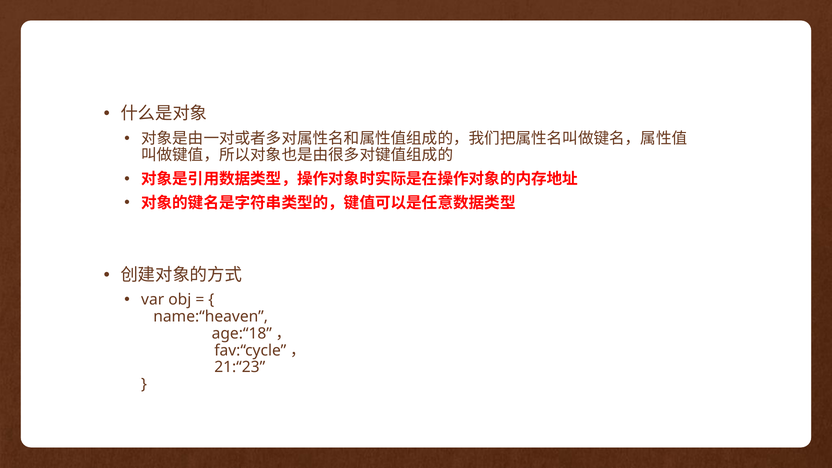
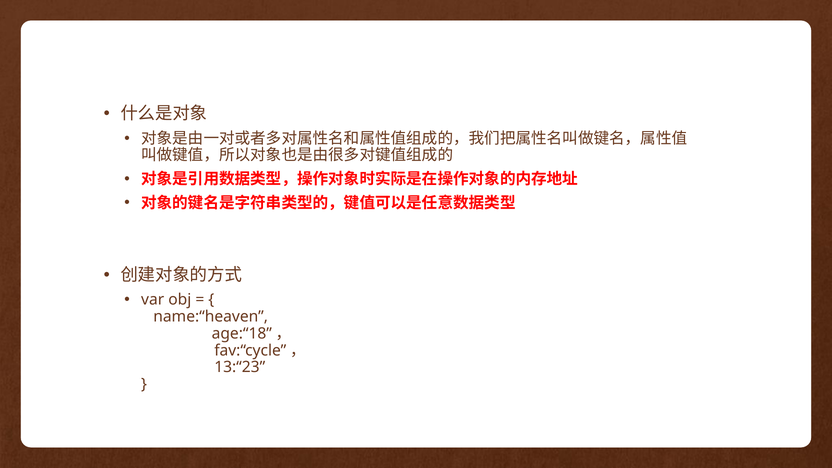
21:“23: 21:“23 -> 13:“23
